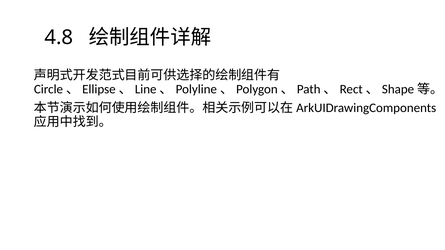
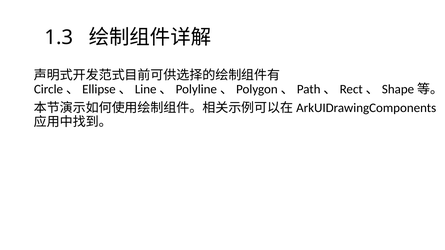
4.8: 4.8 -> 1.3
